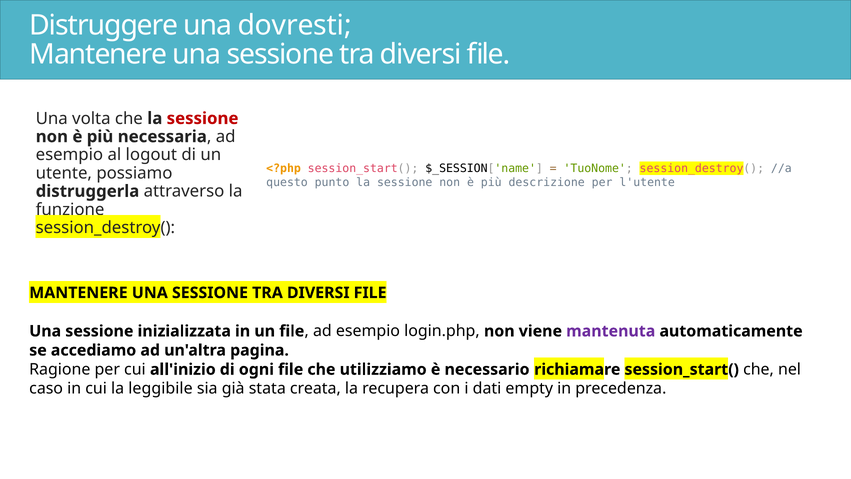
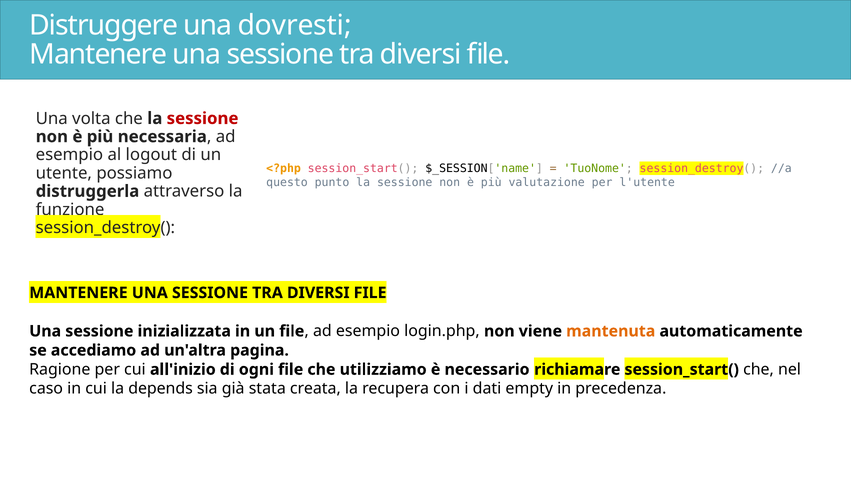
descrizione: descrizione -> valutazione
mantenuta colour: purple -> orange
leggibile: leggibile -> depends
